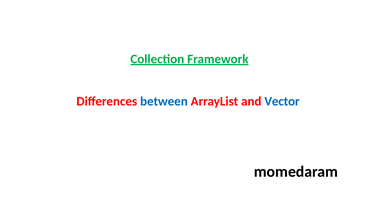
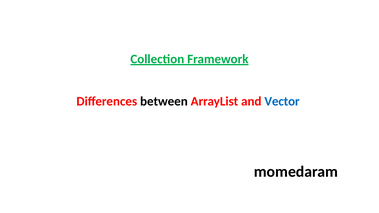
between colour: blue -> black
